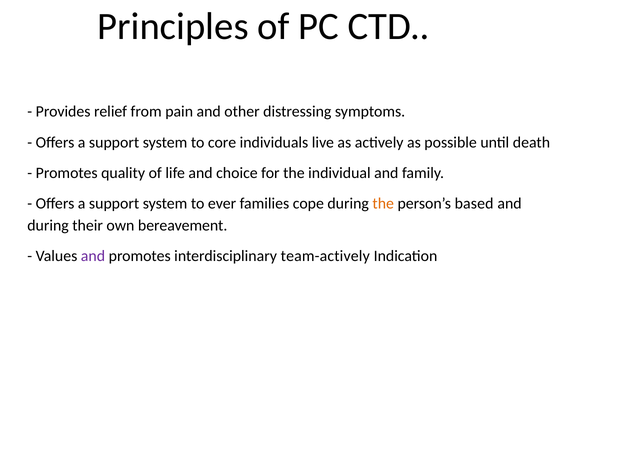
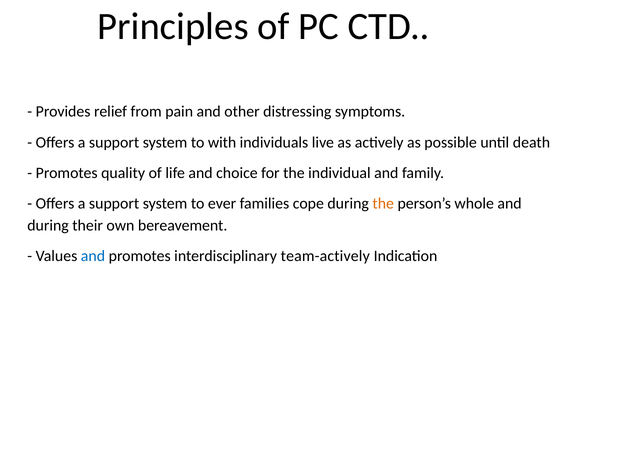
core: core -> with
based: based -> whole
and at (93, 256) colour: purple -> blue
